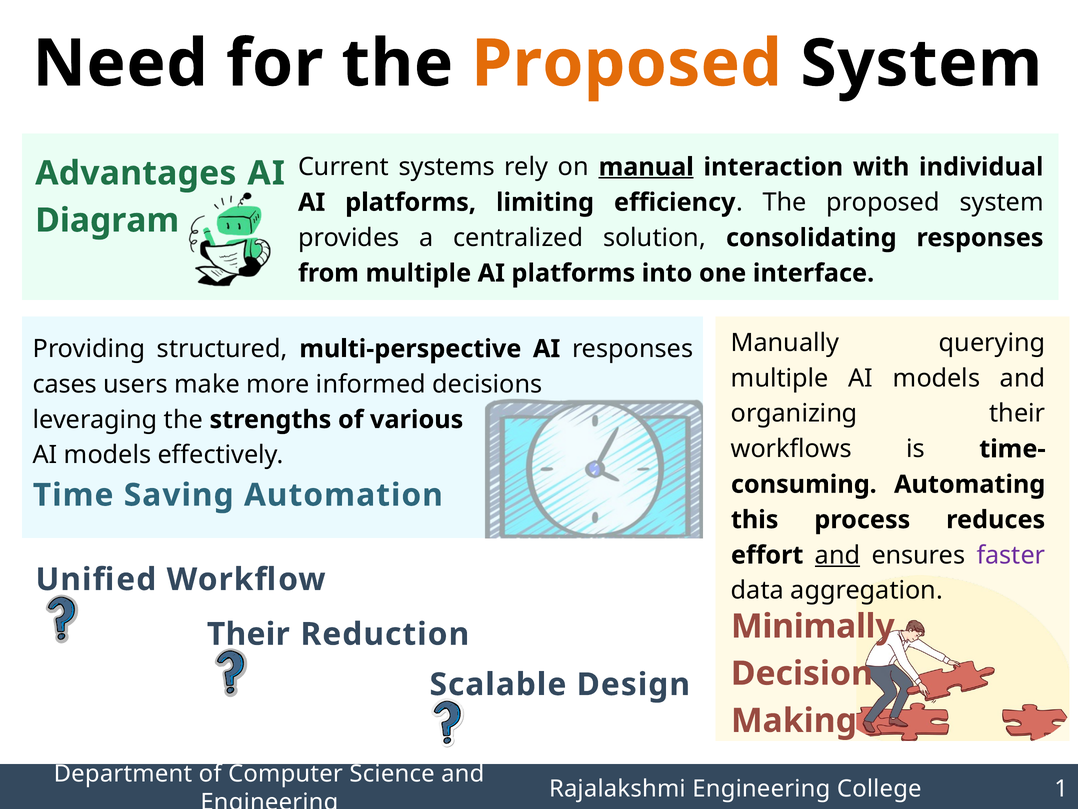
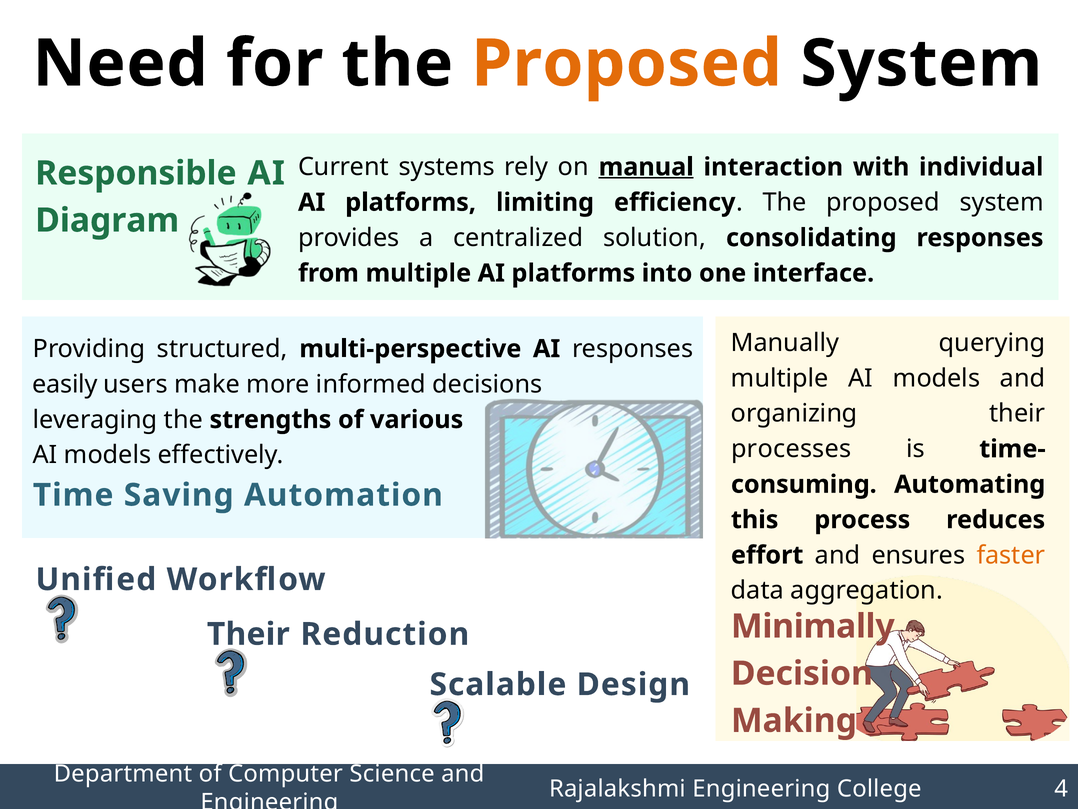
Advantages: Advantages -> Responsible
cases: cases -> easily
workflows: workflows -> processes
and at (838, 555) underline: present -> none
faster colour: purple -> orange
1: 1 -> 4
